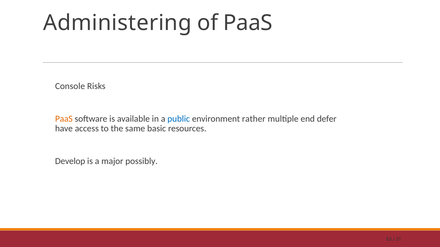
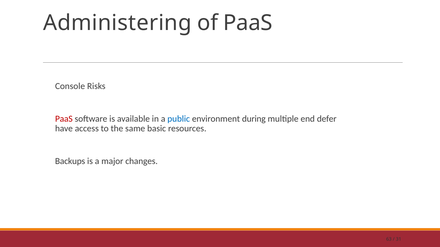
PaaS at (64, 119) colour: orange -> red
rather: rather -> during
Develop: Develop -> Backups
possibly: possibly -> changes
